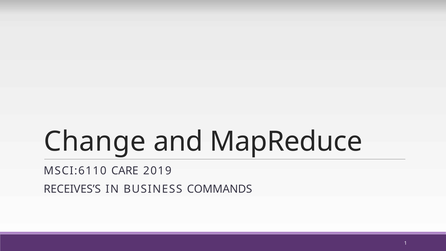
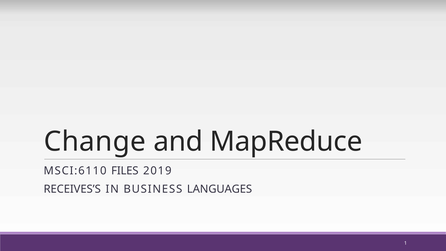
CARE: CARE -> FILES
COMMANDS: COMMANDS -> LANGUAGES
